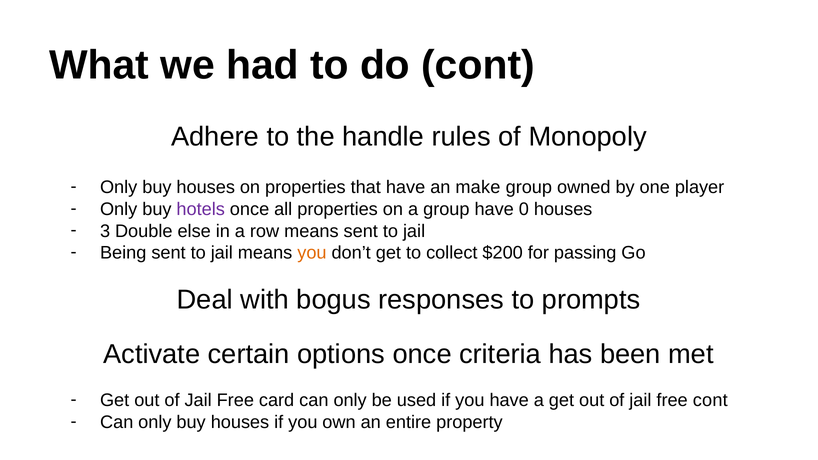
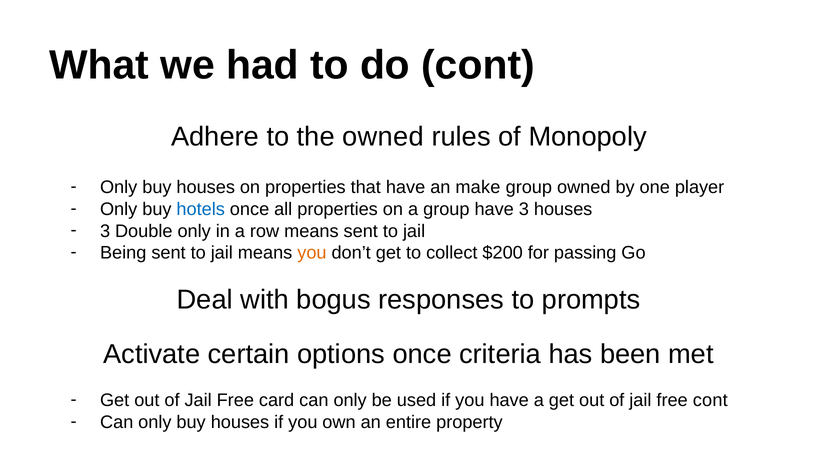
the handle: handle -> owned
hotels colour: purple -> blue
have 0: 0 -> 3
Double else: else -> only
